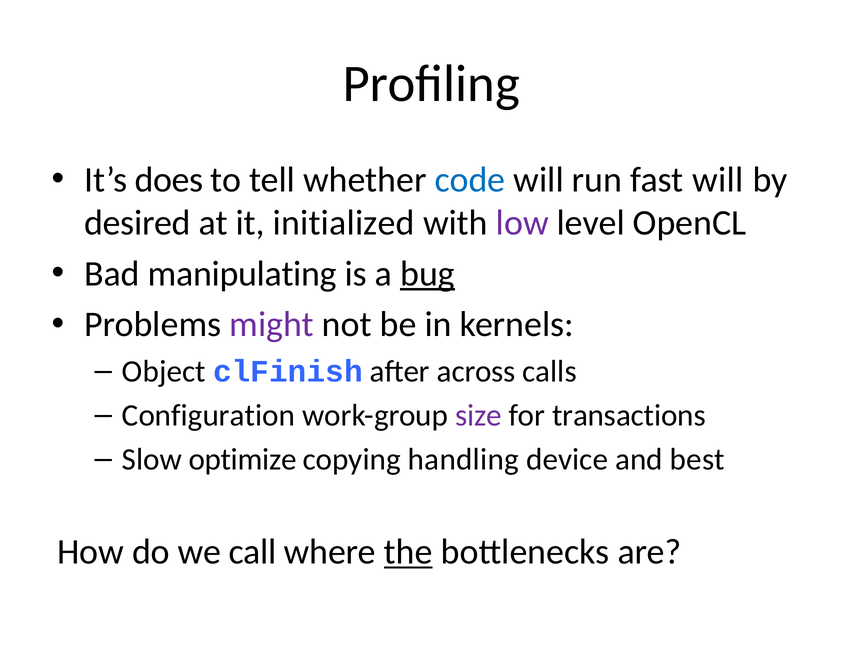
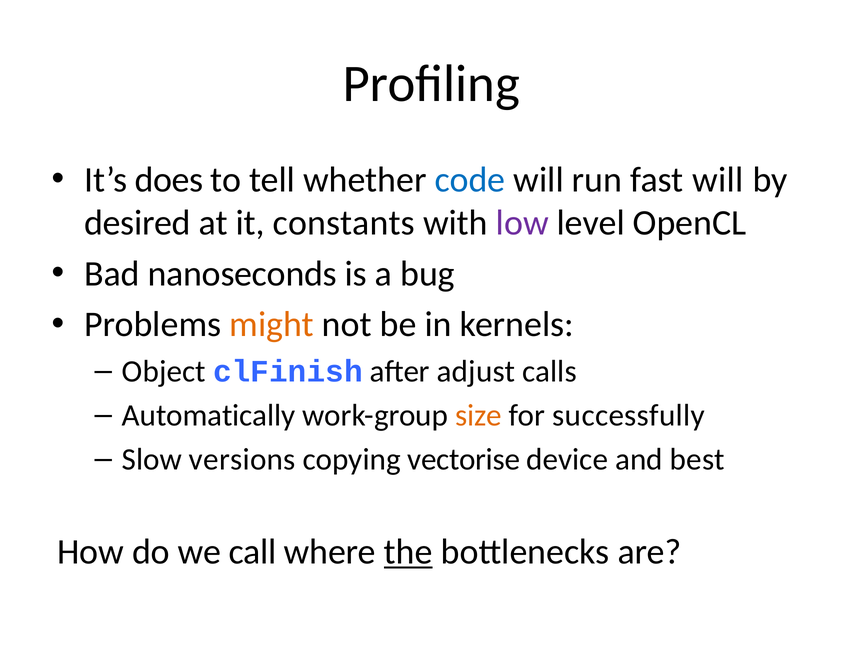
initialized: initialized -> constants
manipulating: manipulating -> nanoseconds
bug underline: present -> none
might colour: purple -> orange
across: across -> adjust
Configuration: Configuration -> Automatically
size colour: purple -> orange
transactions: transactions -> successfully
optimize: optimize -> versions
handling: handling -> vectorise
